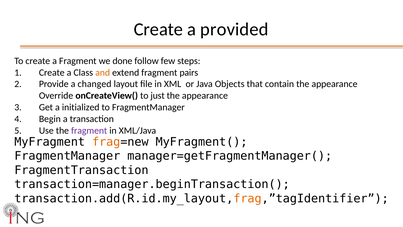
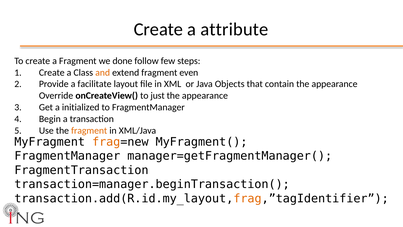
provided: provided -> attribute
pairs: pairs -> even
changed: changed -> facilitate
fragment at (89, 130) colour: purple -> orange
